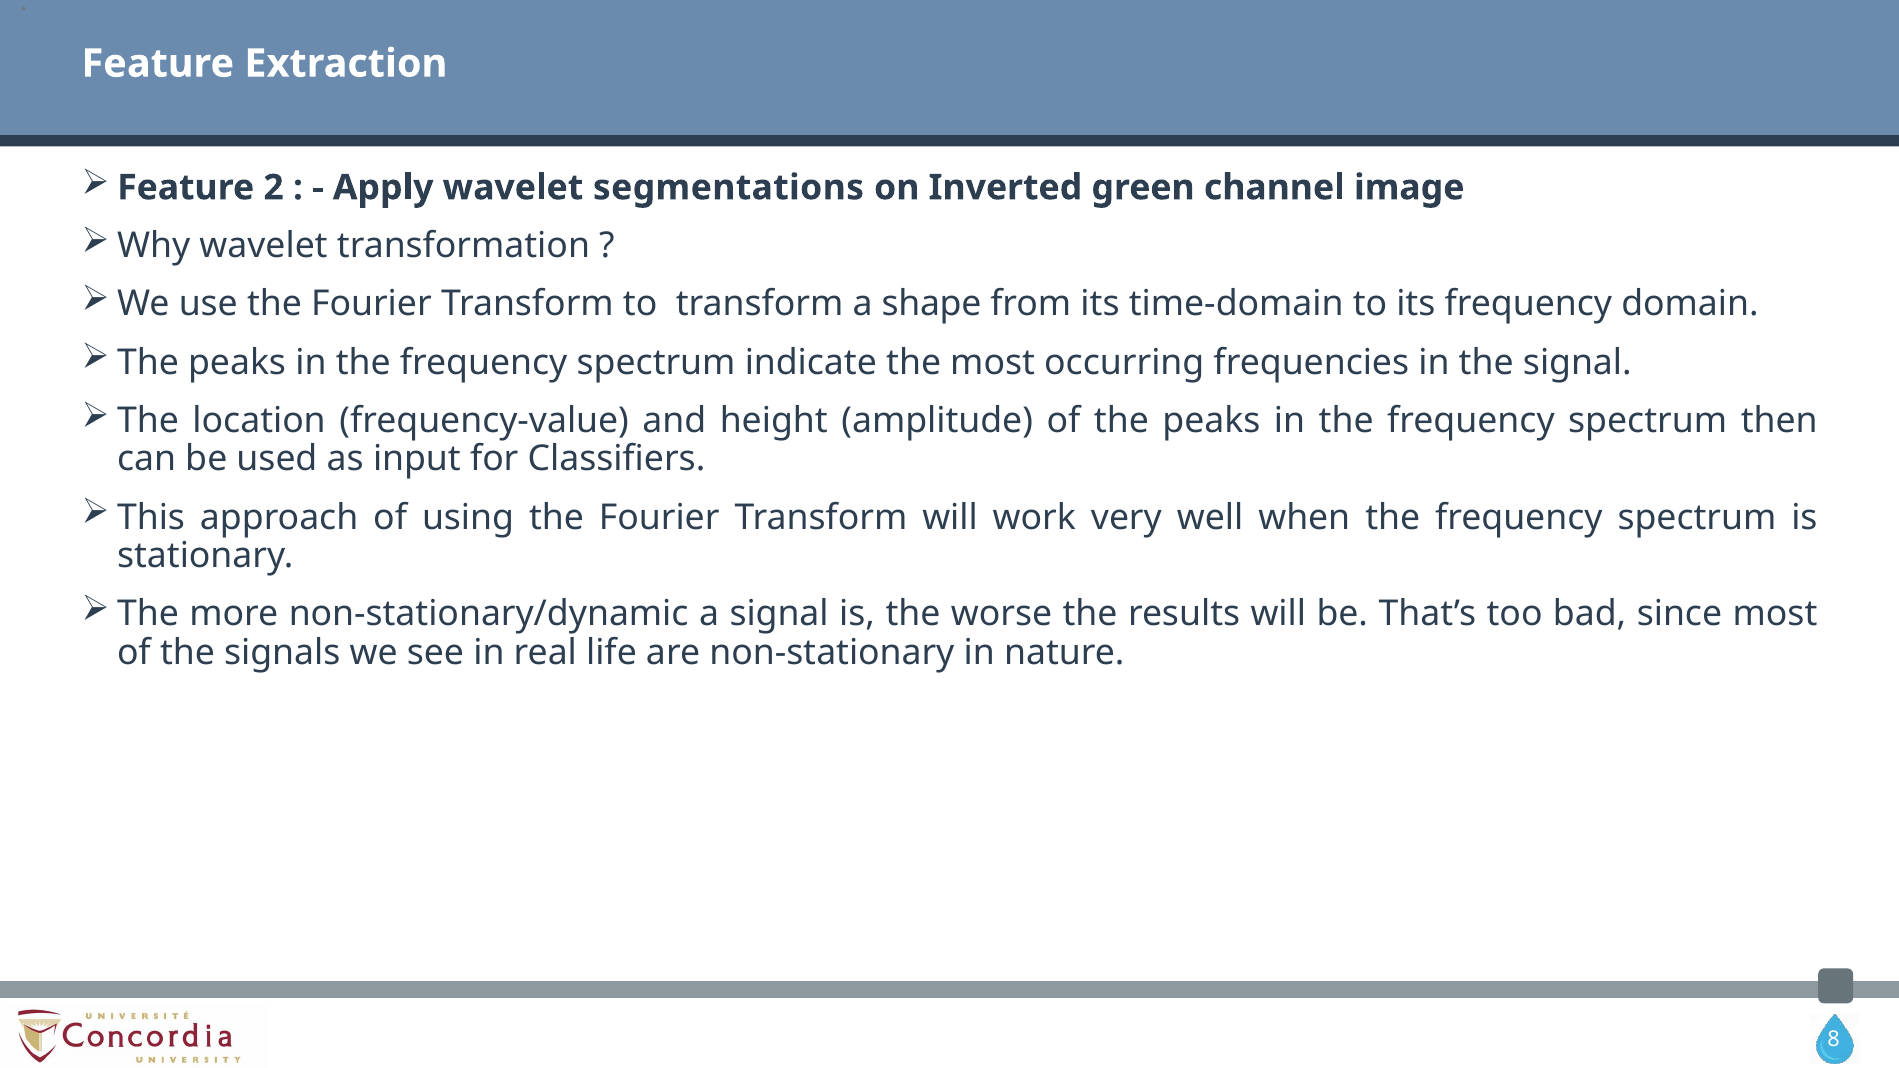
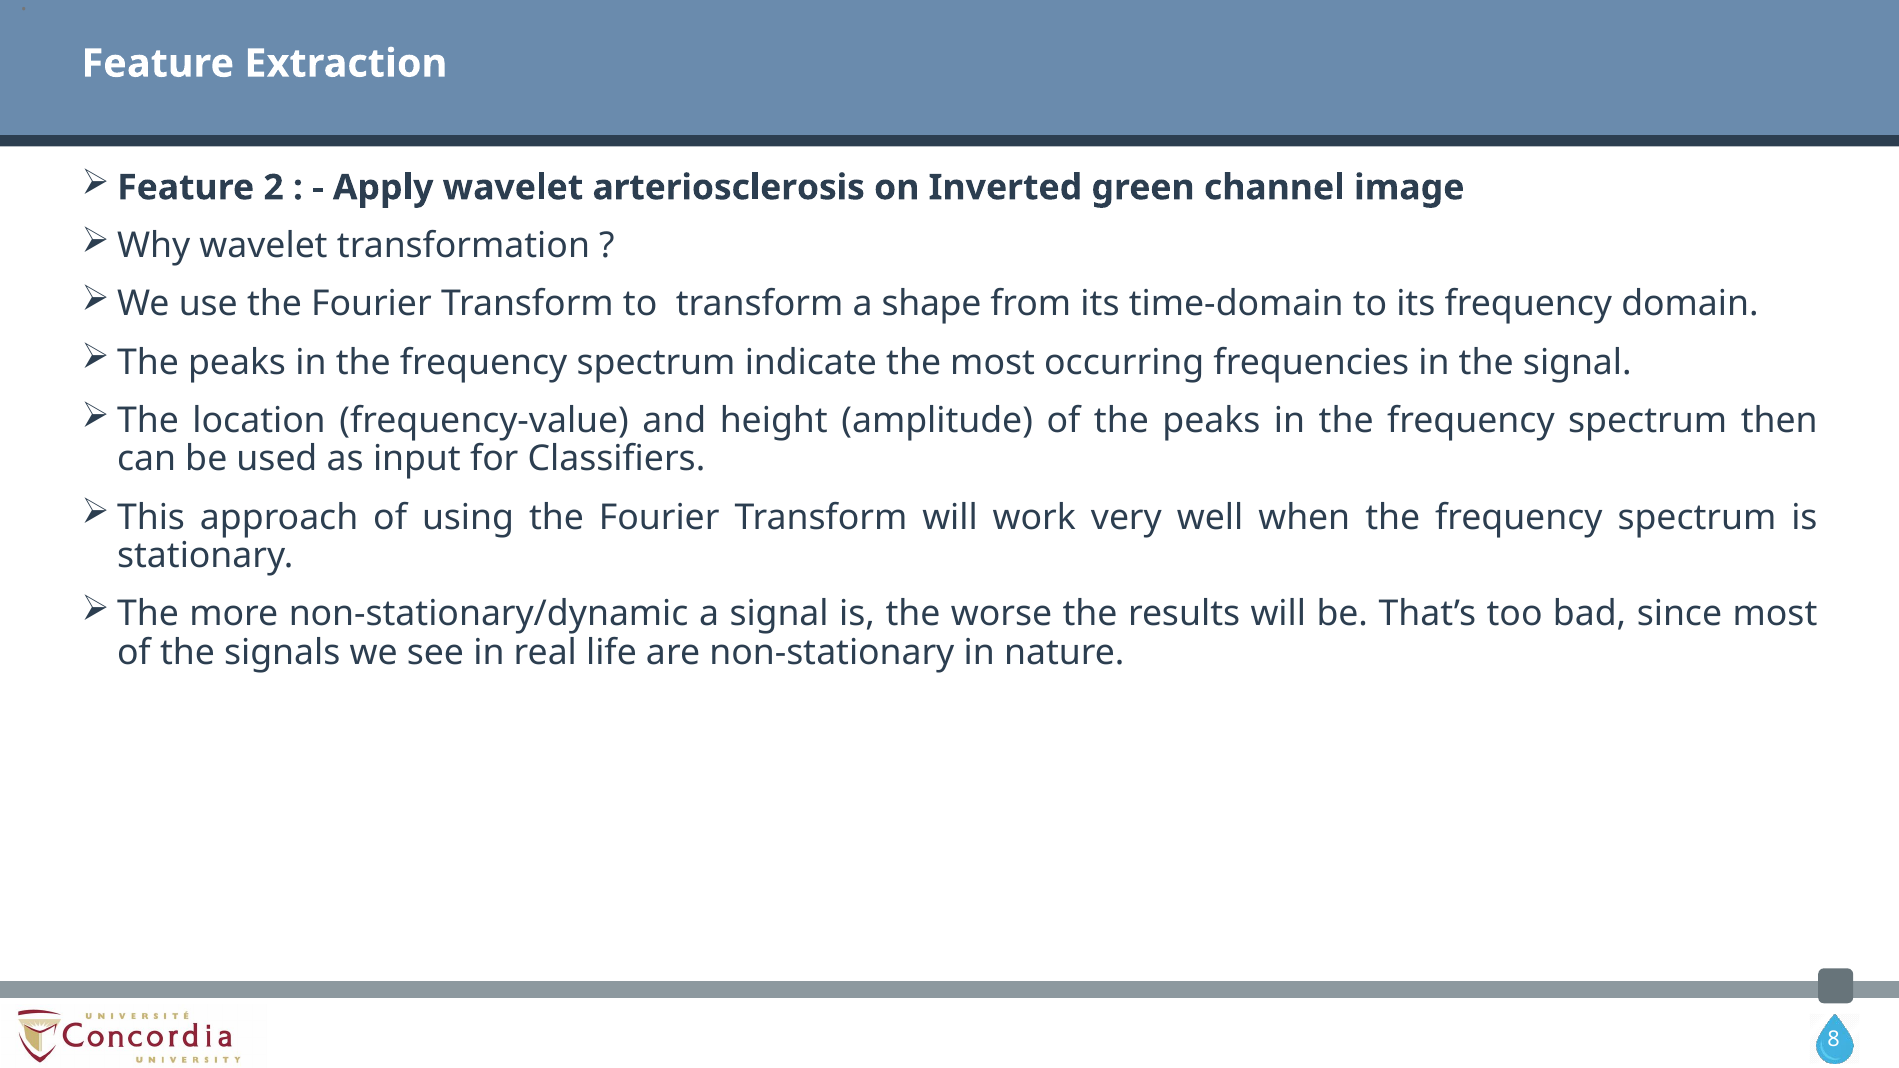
segmentations: segmentations -> arteriosclerosis
